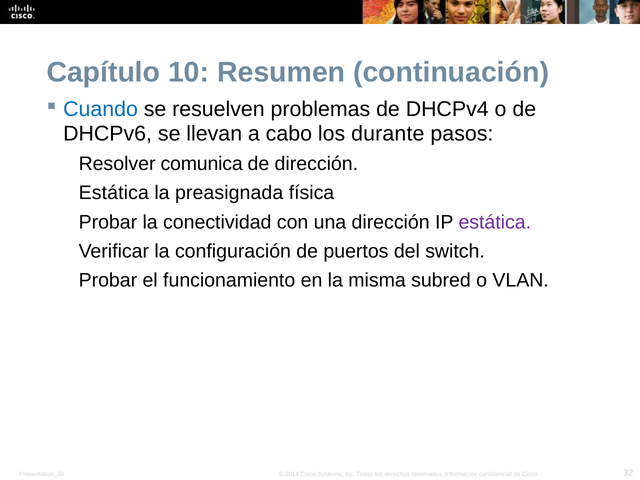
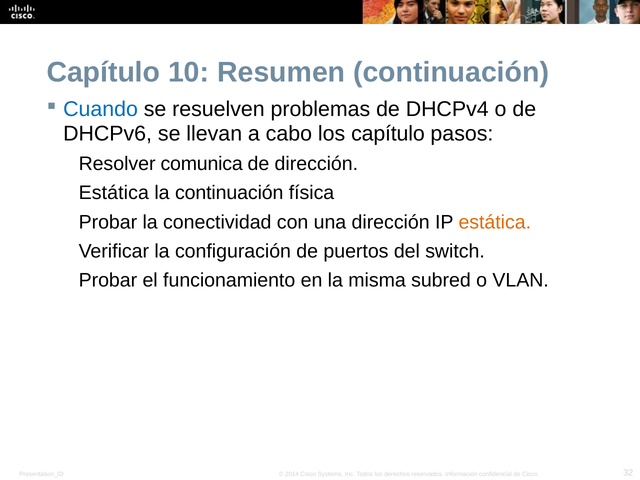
los durante: durante -> capítulo
la preasignada: preasignada -> continuación
estática at (495, 222) colour: purple -> orange
